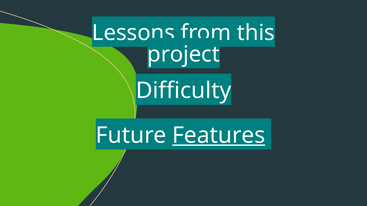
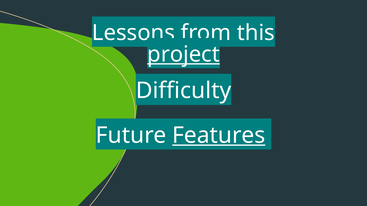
project underline: none -> present
